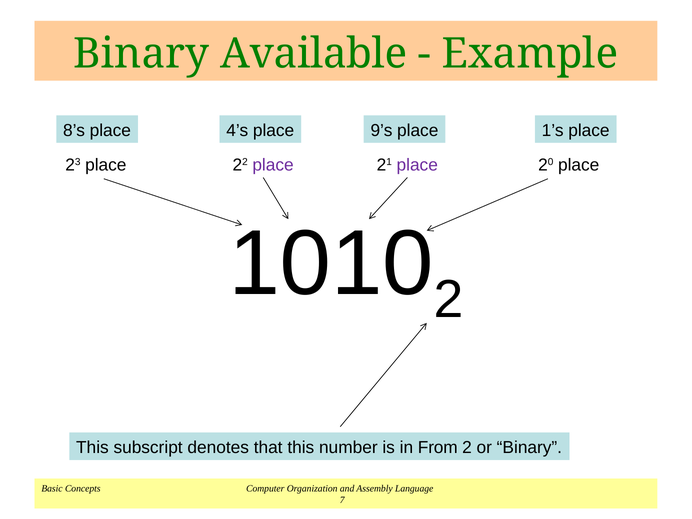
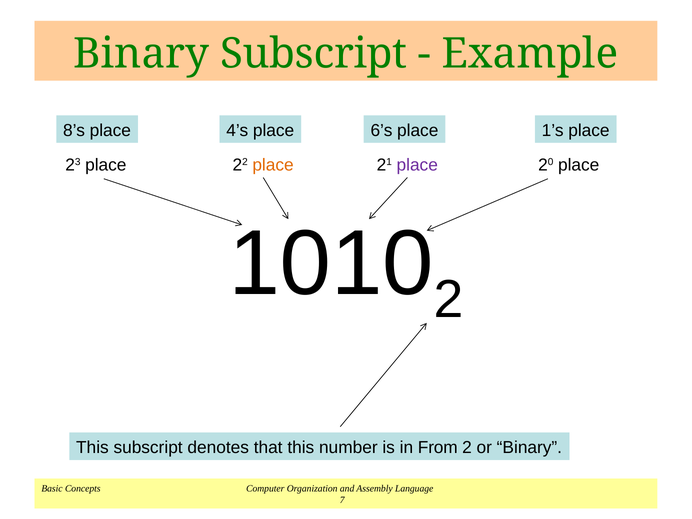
Binary Available: Available -> Subscript
9’s: 9’s -> 6’s
place at (273, 165) colour: purple -> orange
